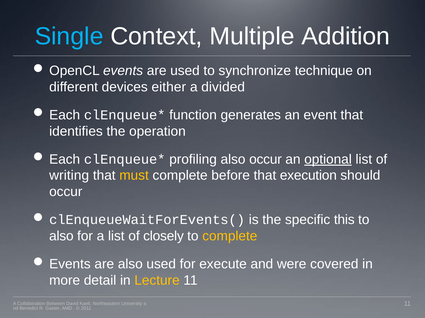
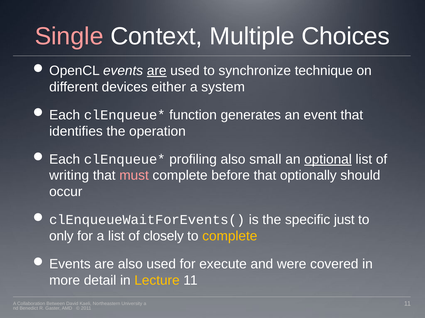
Single colour: light blue -> pink
Addition: Addition -> Choices
are at (157, 71) underline: none -> present
divided: divided -> system
also occur: occur -> small
must colour: yellow -> pink
execution: execution -> optionally
this: this -> just
also at (61, 237): also -> only
